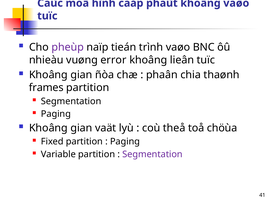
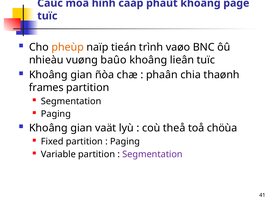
khoâng vaøo: vaøo -> page
pheùp colour: purple -> orange
error: error -> baûo
